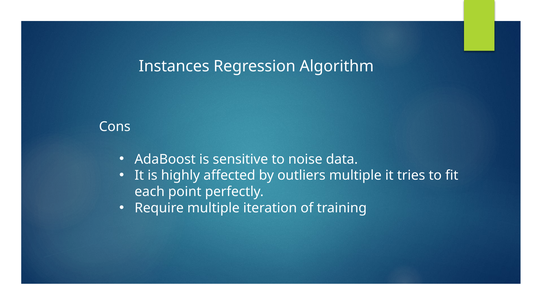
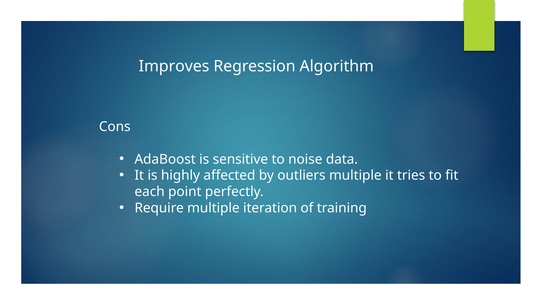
Instances: Instances -> Improves
